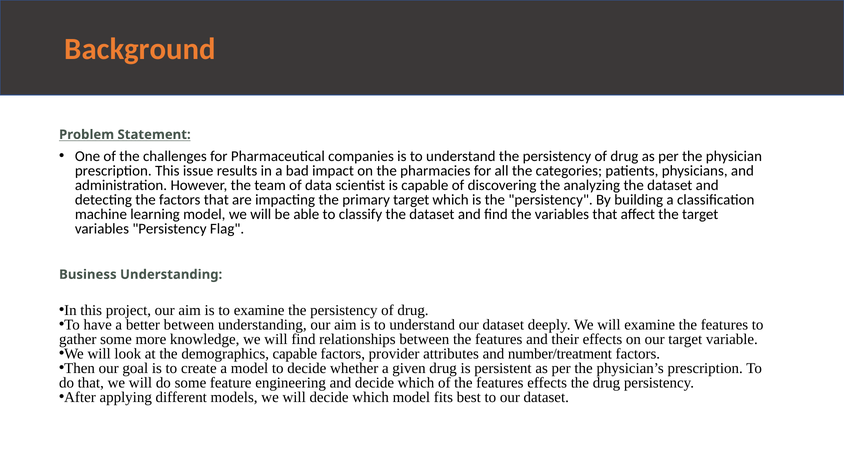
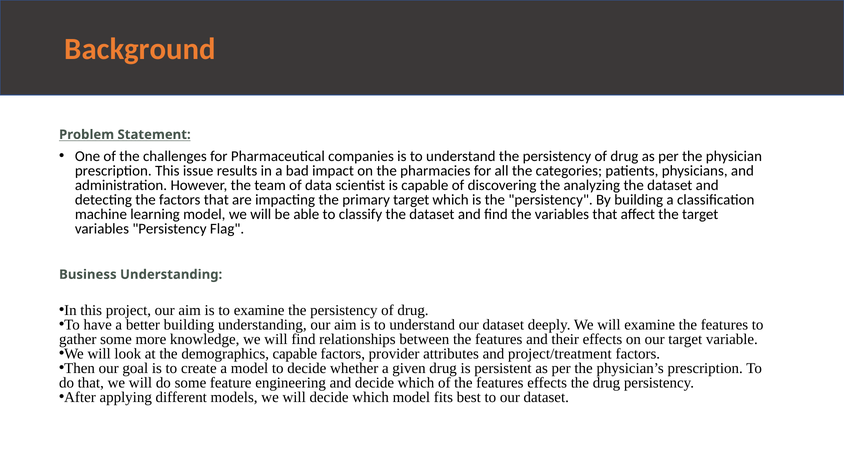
better between: between -> building
number/treatment: number/treatment -> project/treatment
